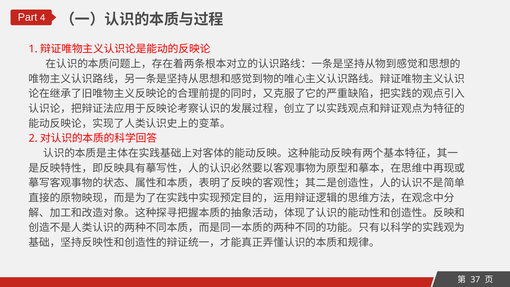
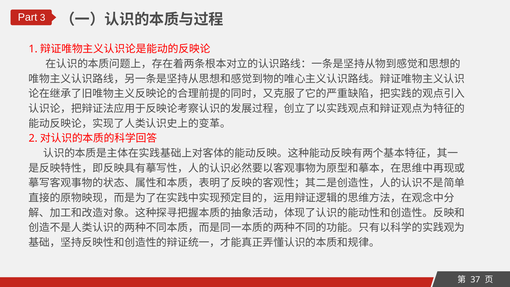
4: 4 -> 3
